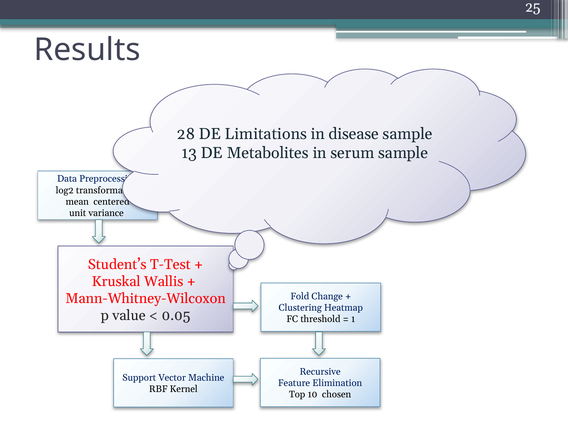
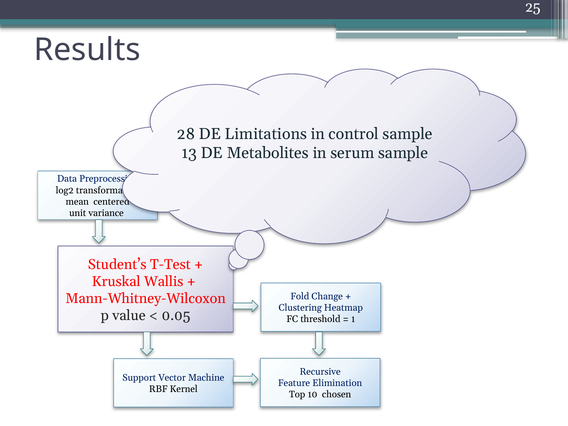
disease: disease -> control
